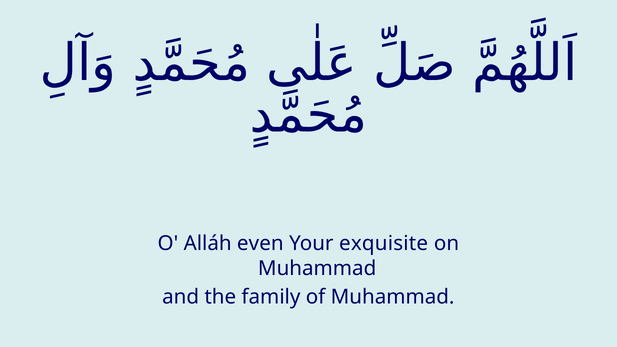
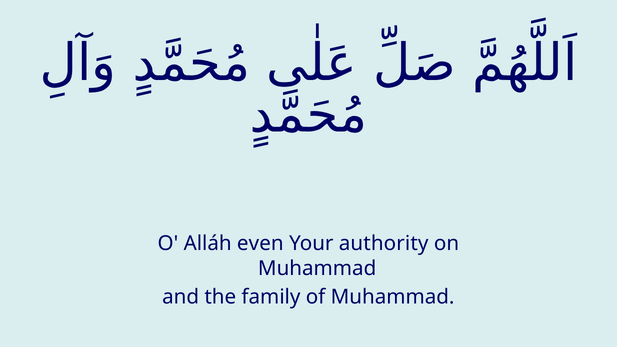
exquisite: exquisite -> authority
